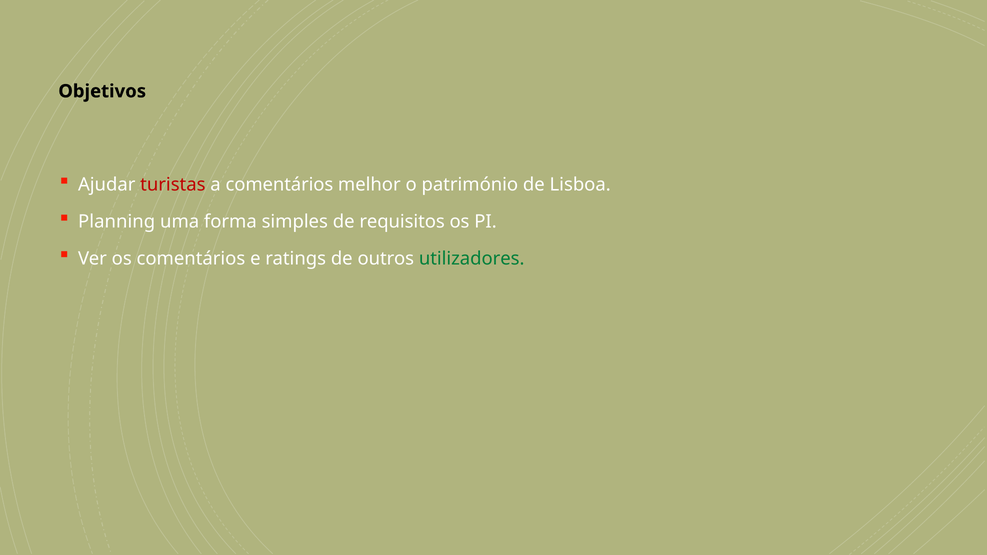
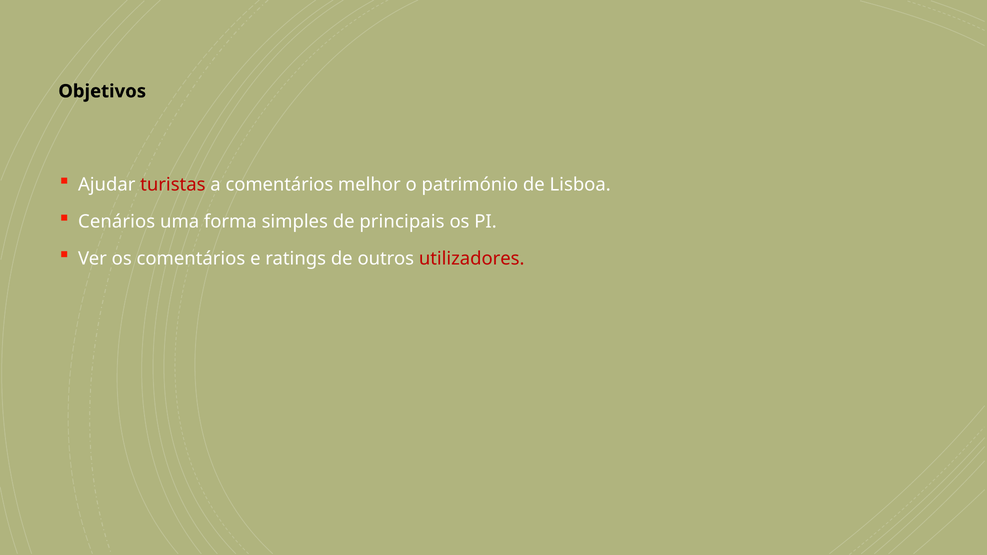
Planning: Planning -> Cenários
requisitos: requisitos -> principais
utilizadores colour: green -> red
